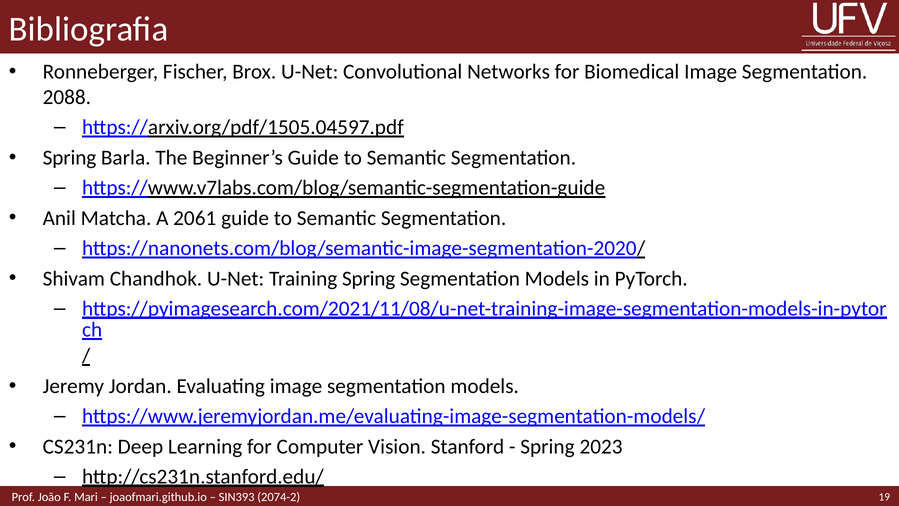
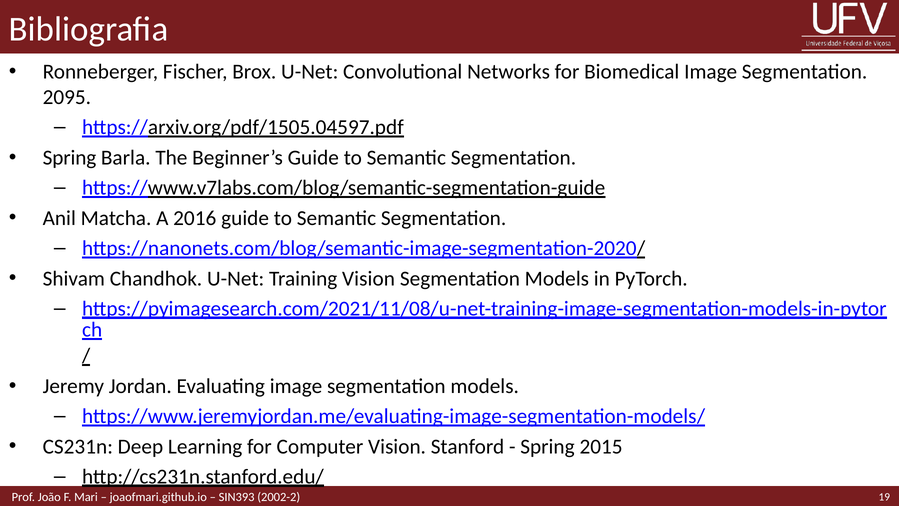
2088: 2088 -> 2095
2061: 2061 -> 2016
Training Spring: Spring -> Vision
2023: 2023 -> 2015
2074-2: 2074-2 -> 2002-2
